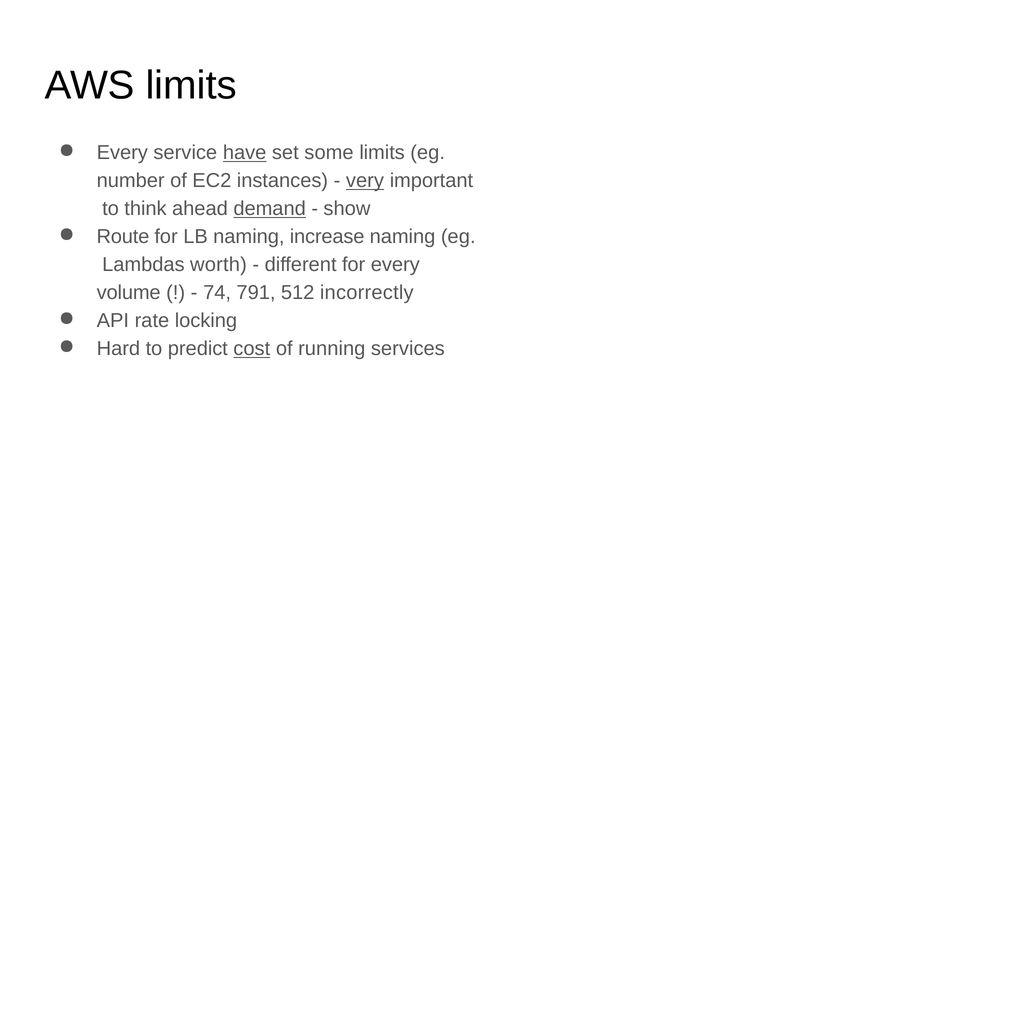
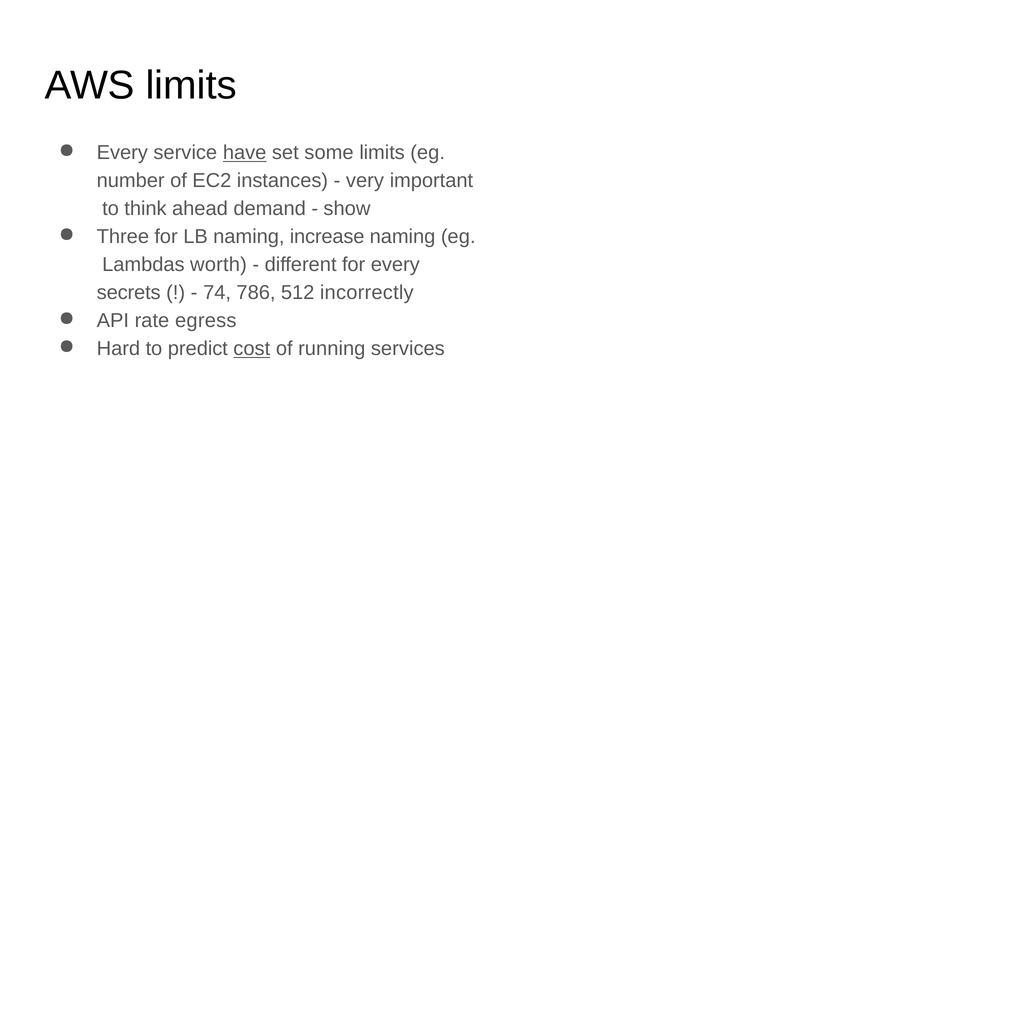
very underline: present -> none
demand underline: present -> none
Route: Route -> Three
volume: volume -> secrets
791: 791 -> 786
locking: locking -> egress
